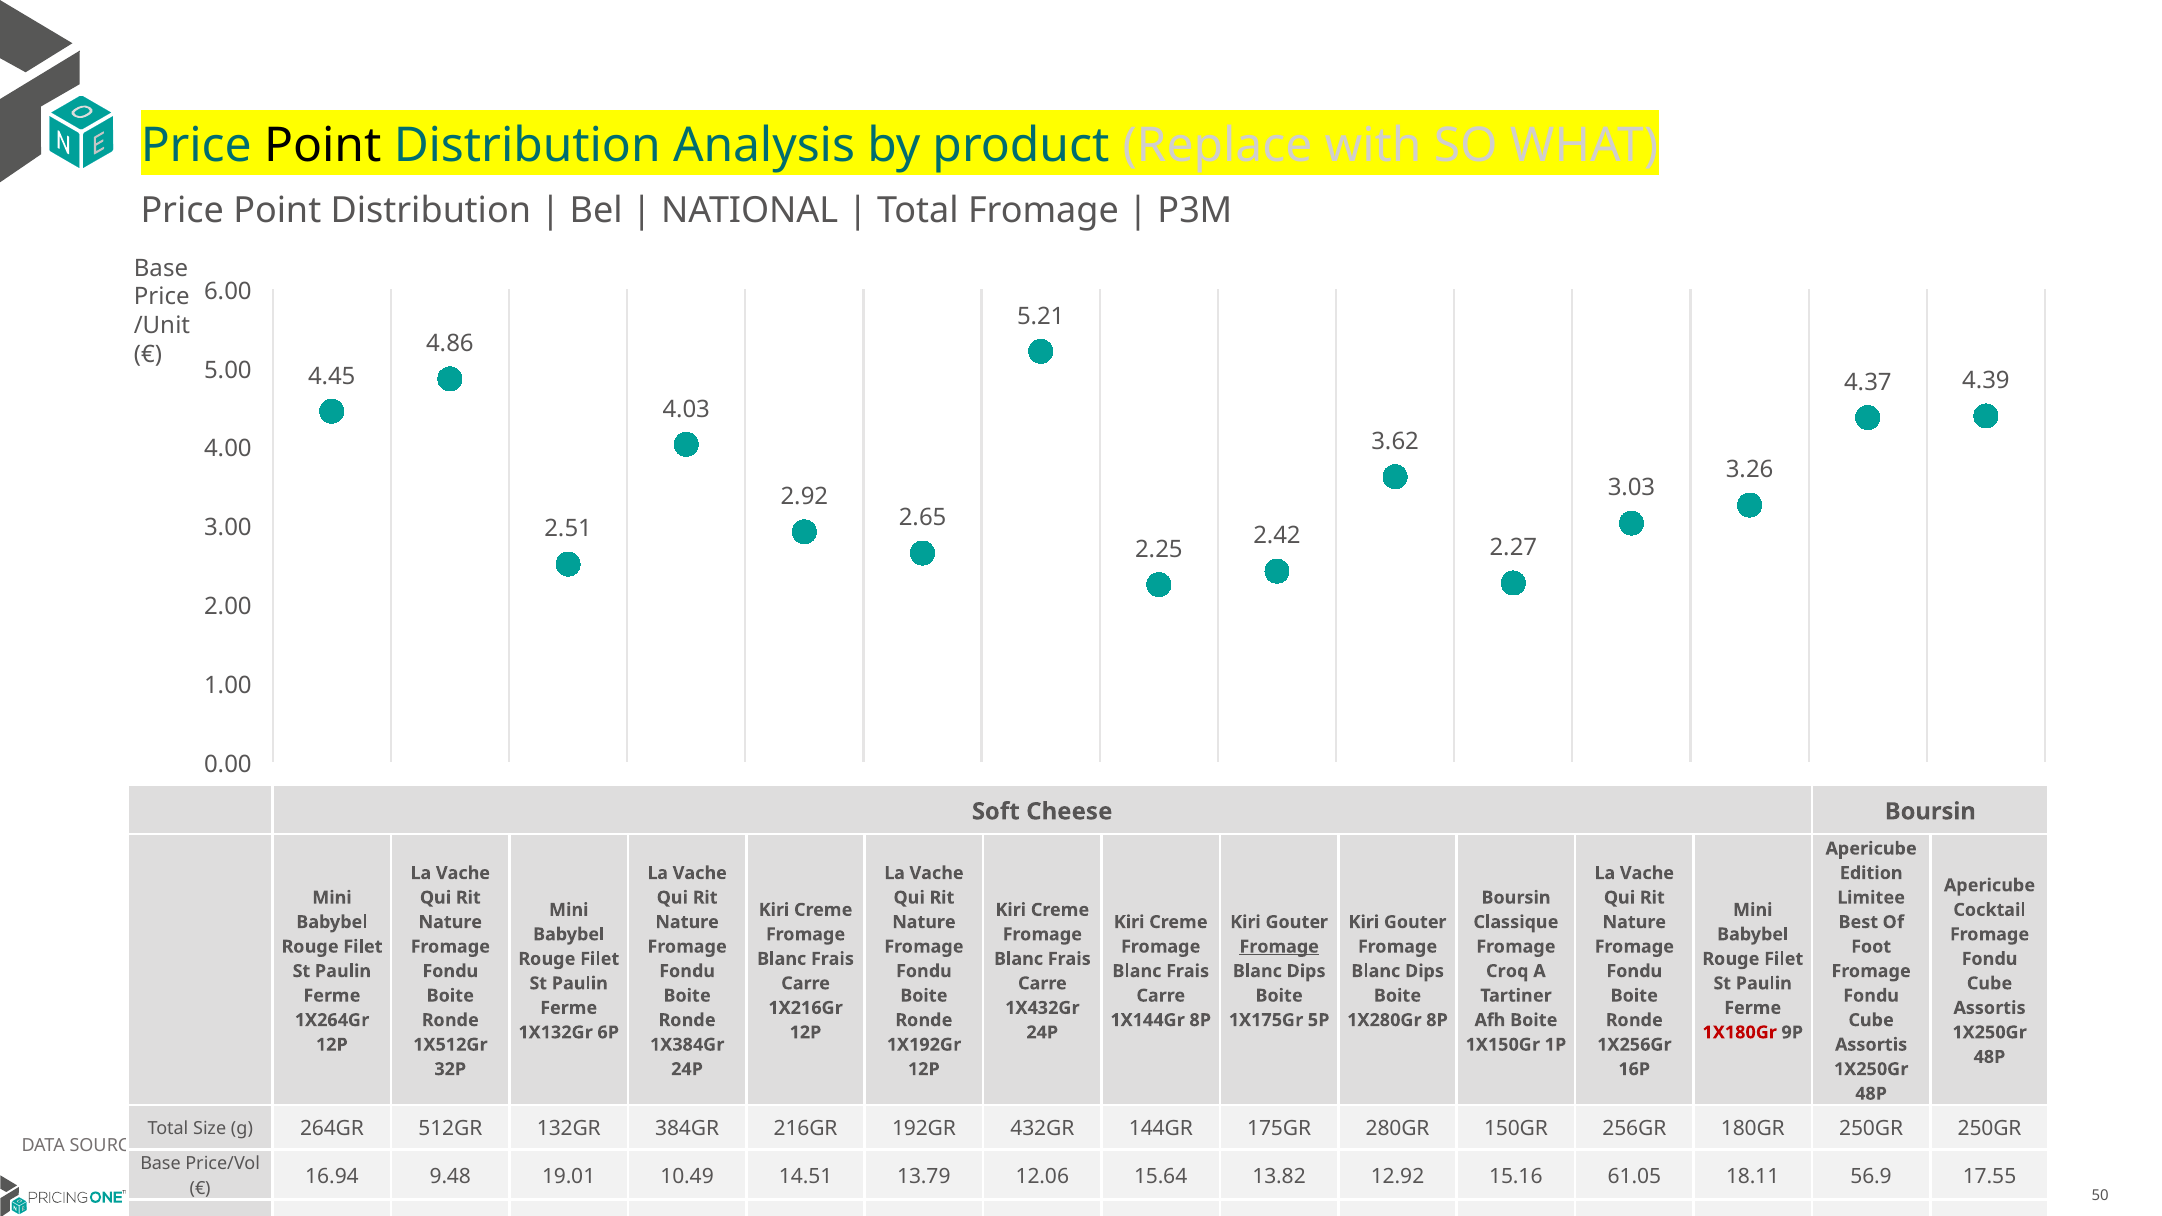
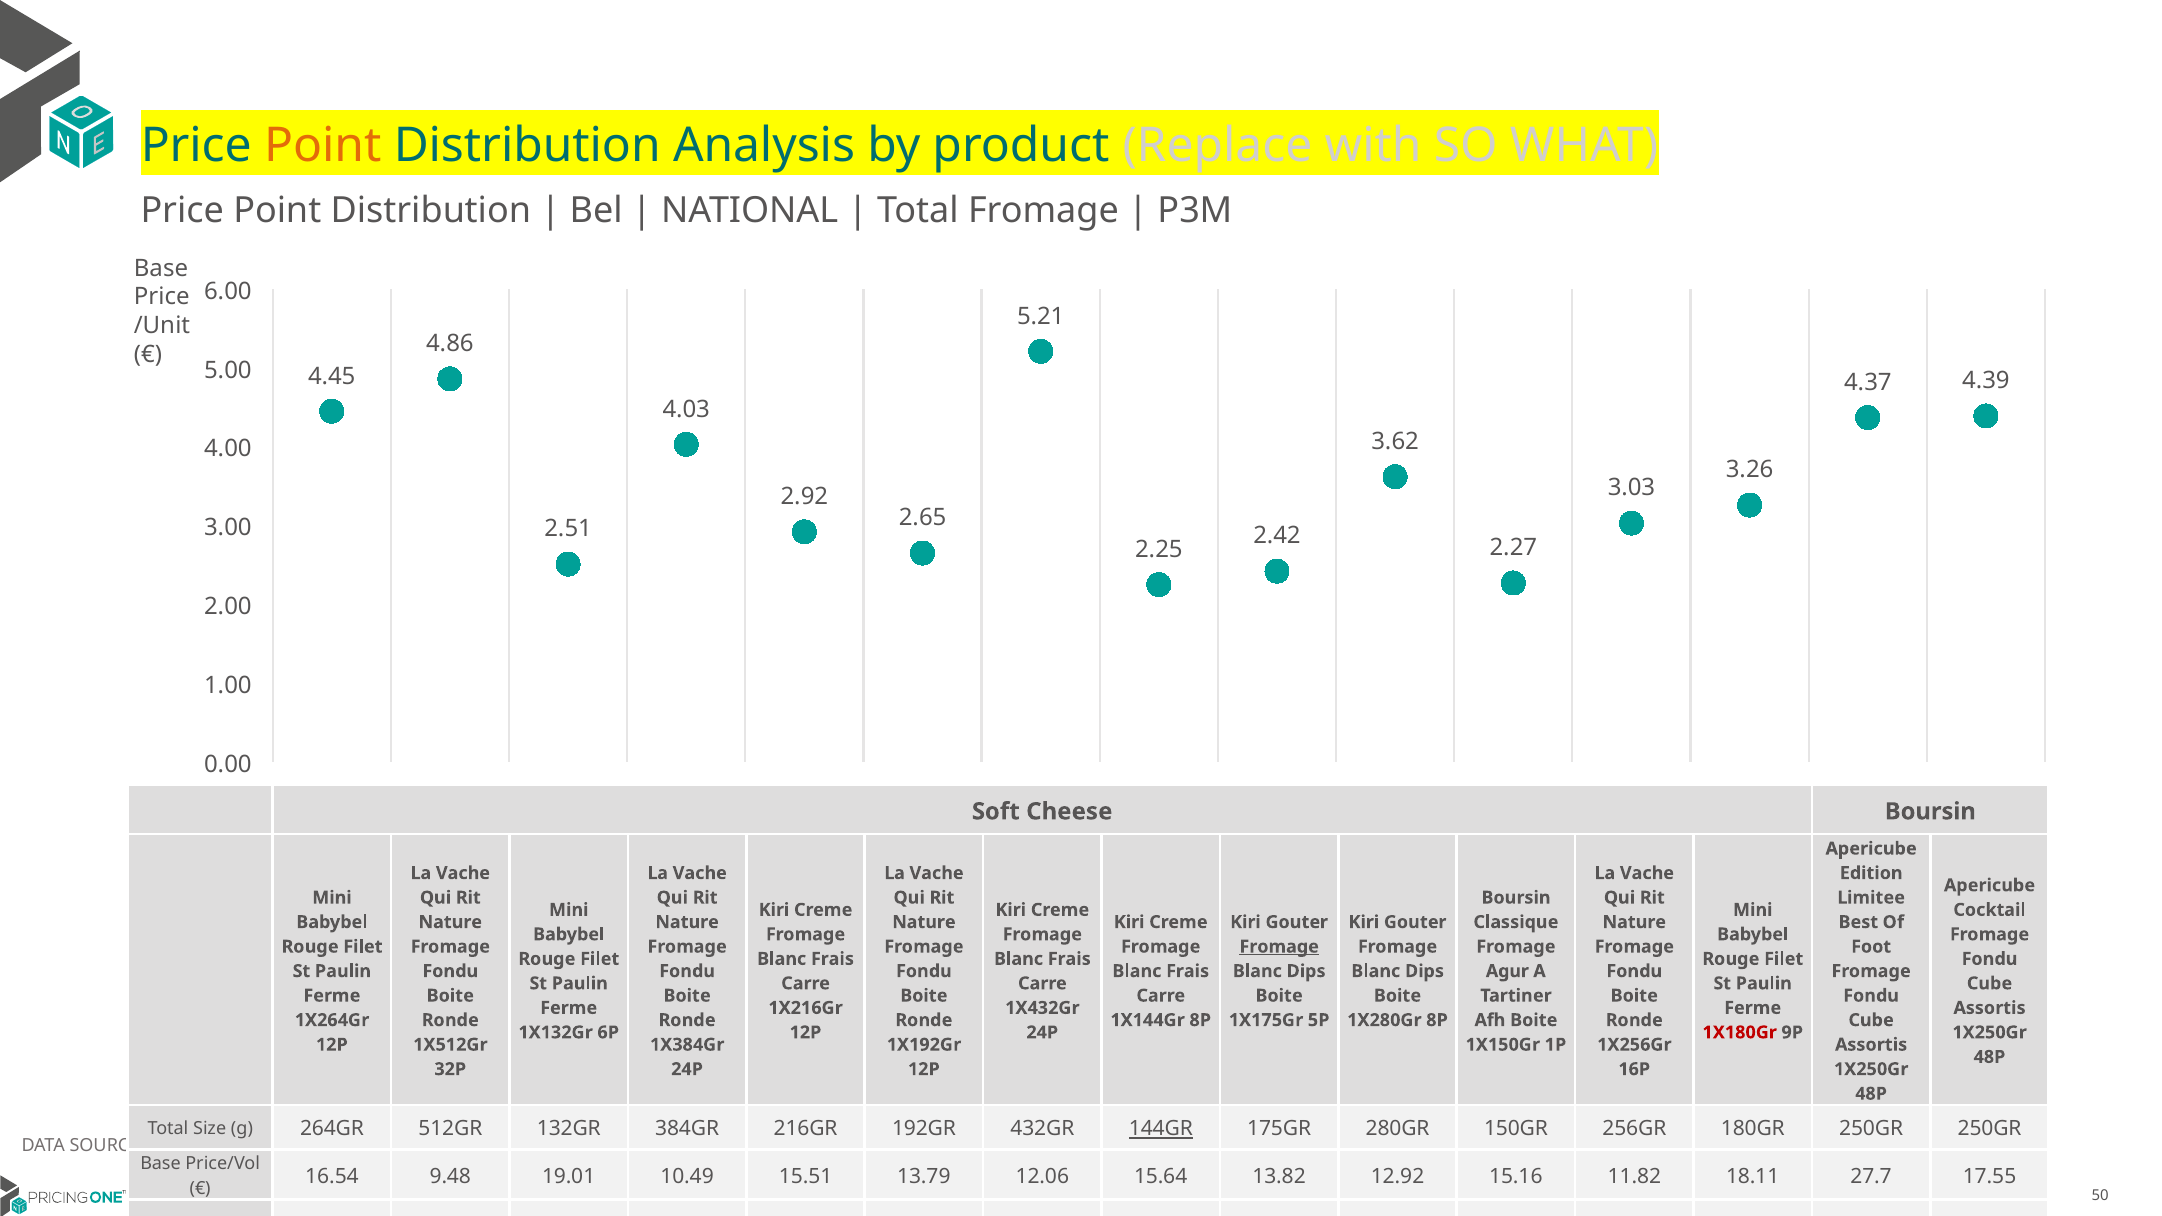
Point at (323, 145) colour: black -> orange
Croq: Croq -> Agur
144GR underline: none -> present
16.94: 16.94 -> 16.54
14.51: 14.51 -> 15.51
61.05: 61.05 -> 11.82
56.9: 56.9 -> 27.7
